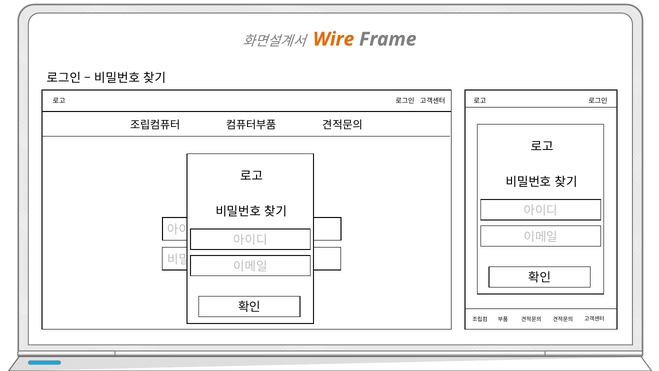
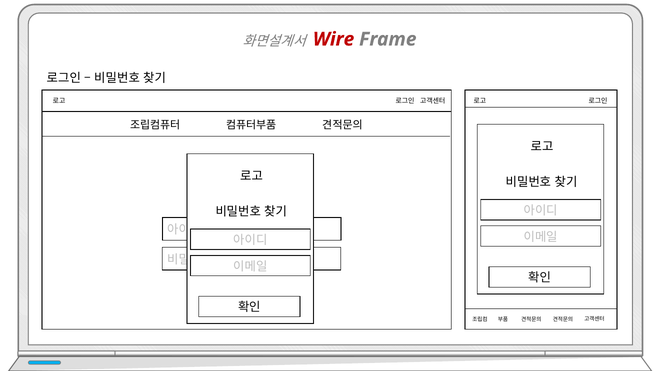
Wire colour: orange -> red
